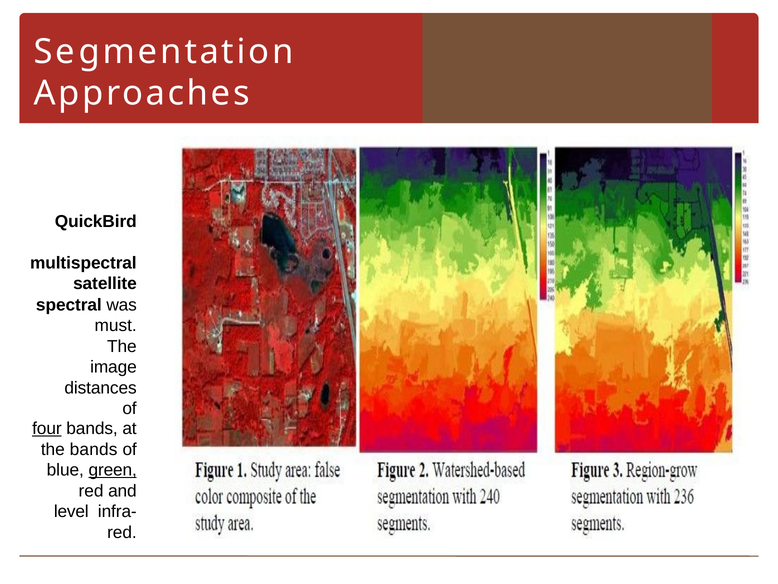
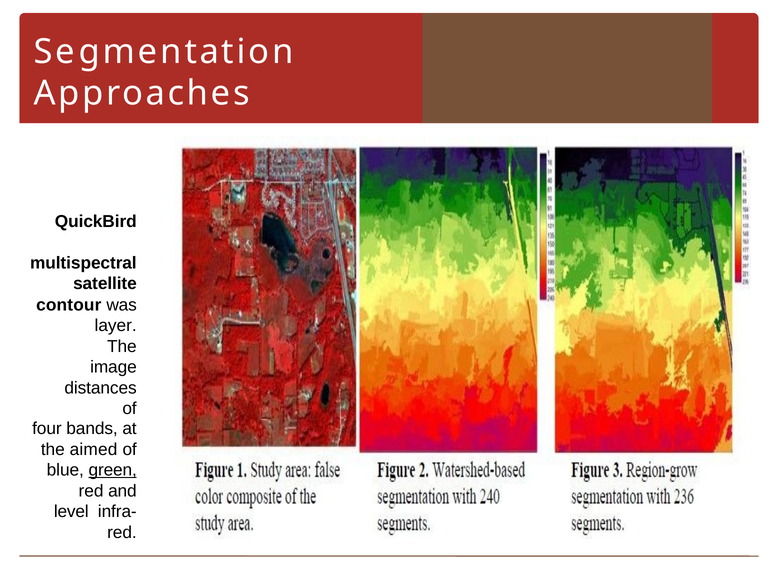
spectral: spectral -> contour
must: must -> layer
four underline: present -> none
the bands: bands -> aimed
